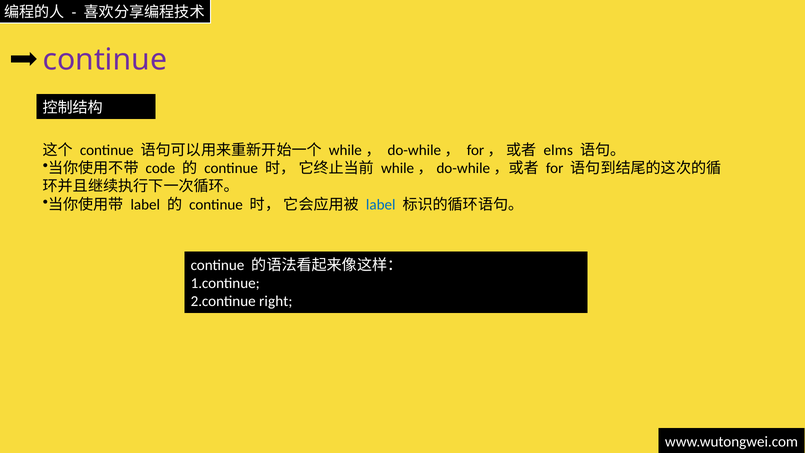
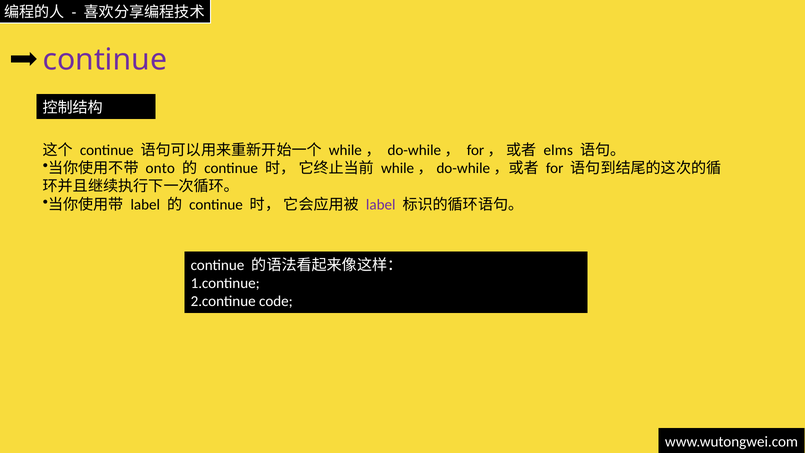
code: code -> onto
label at (381, 204) colour: blue -> purple
right: right -> code
